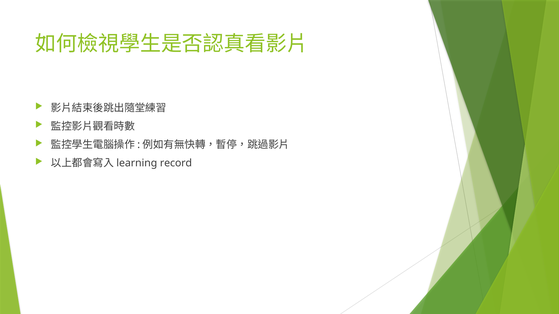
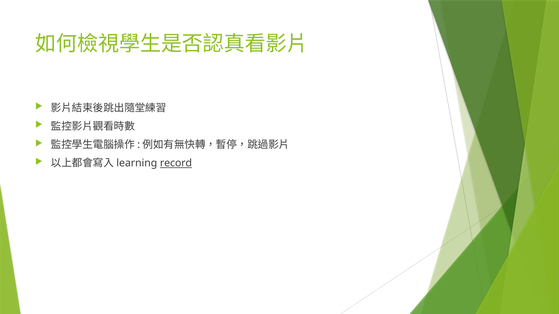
record underline: none -> present
